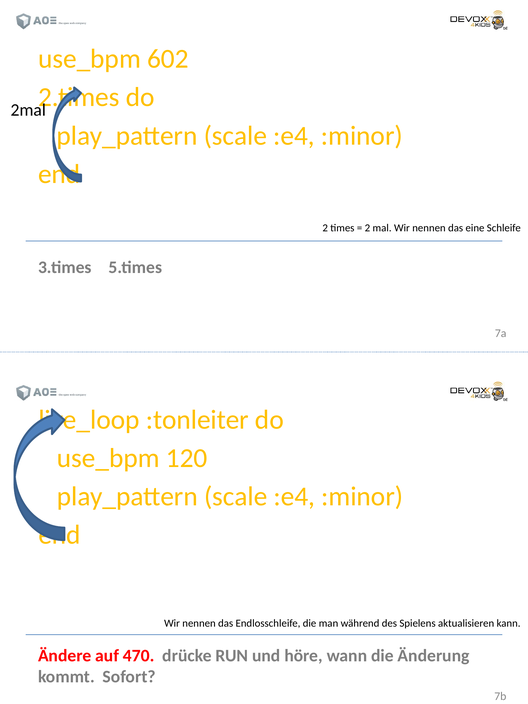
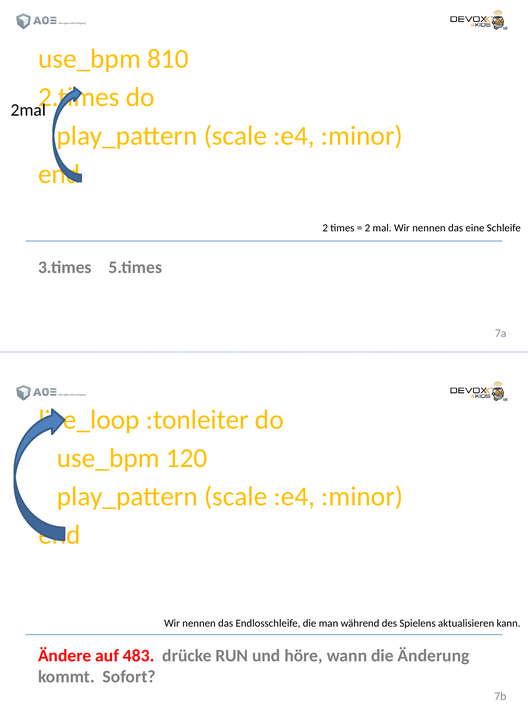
602: 602 -> 810
470: 470 -> 483
